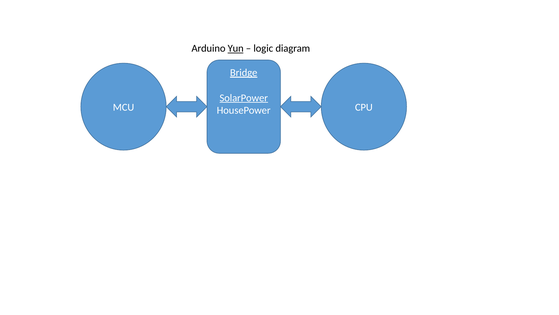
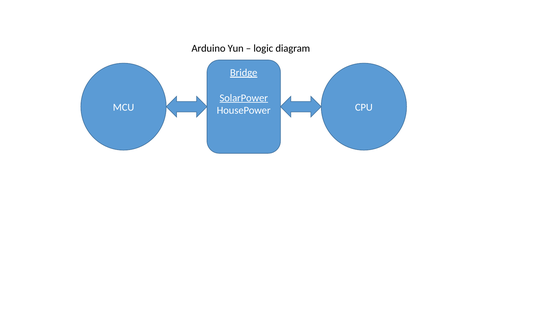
Yun underline: present -> none
